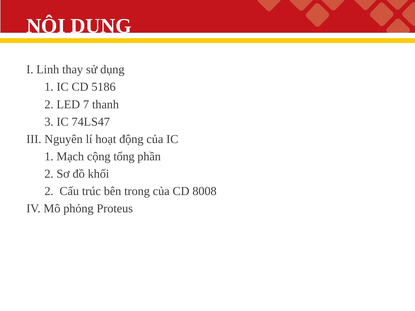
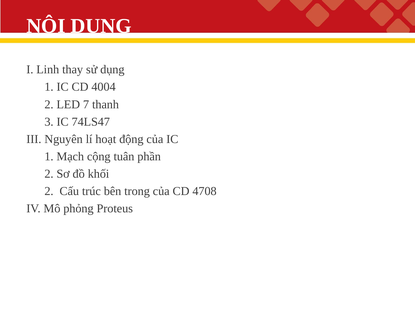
5186: 5186 -> 4004
tổng: tổng -> tuân
8008: 8008 -> 4708
